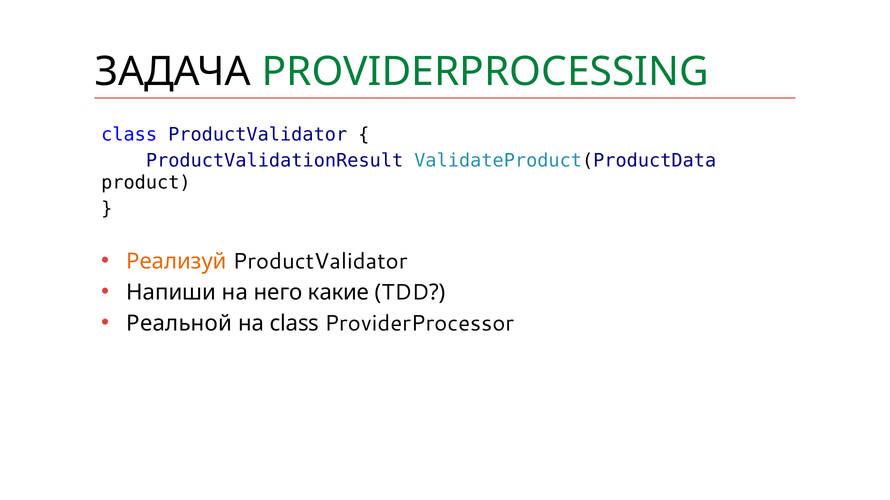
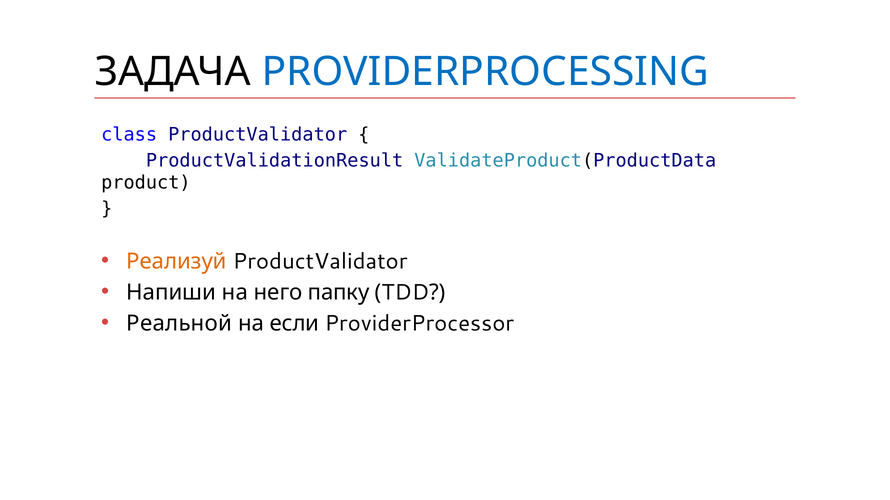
PROVIDERPROCESSING colour: green -> blue
какие: какие -> папку
на class: class -> если
